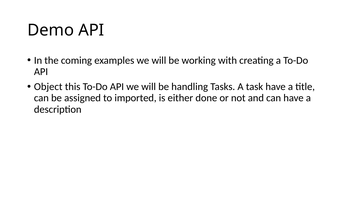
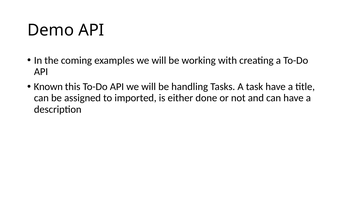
Object: Object -> Known
